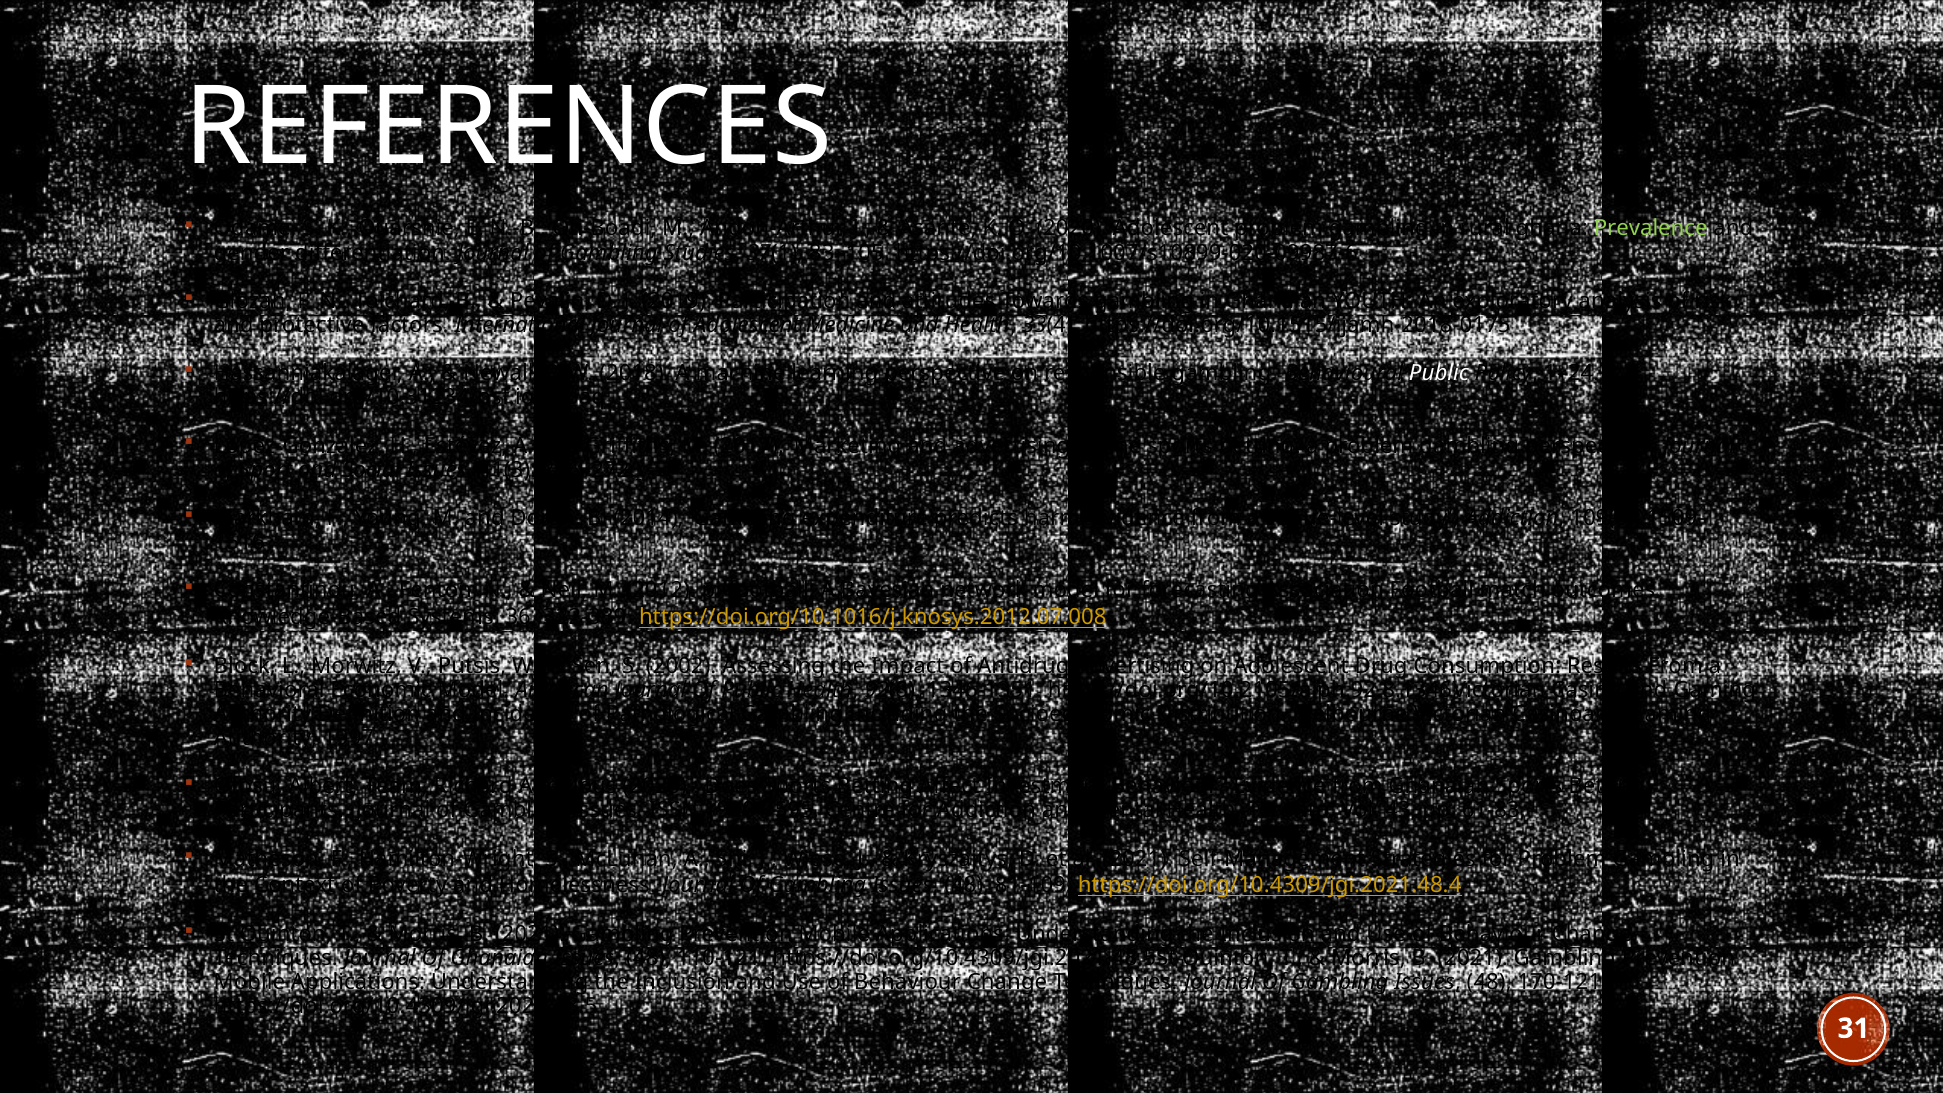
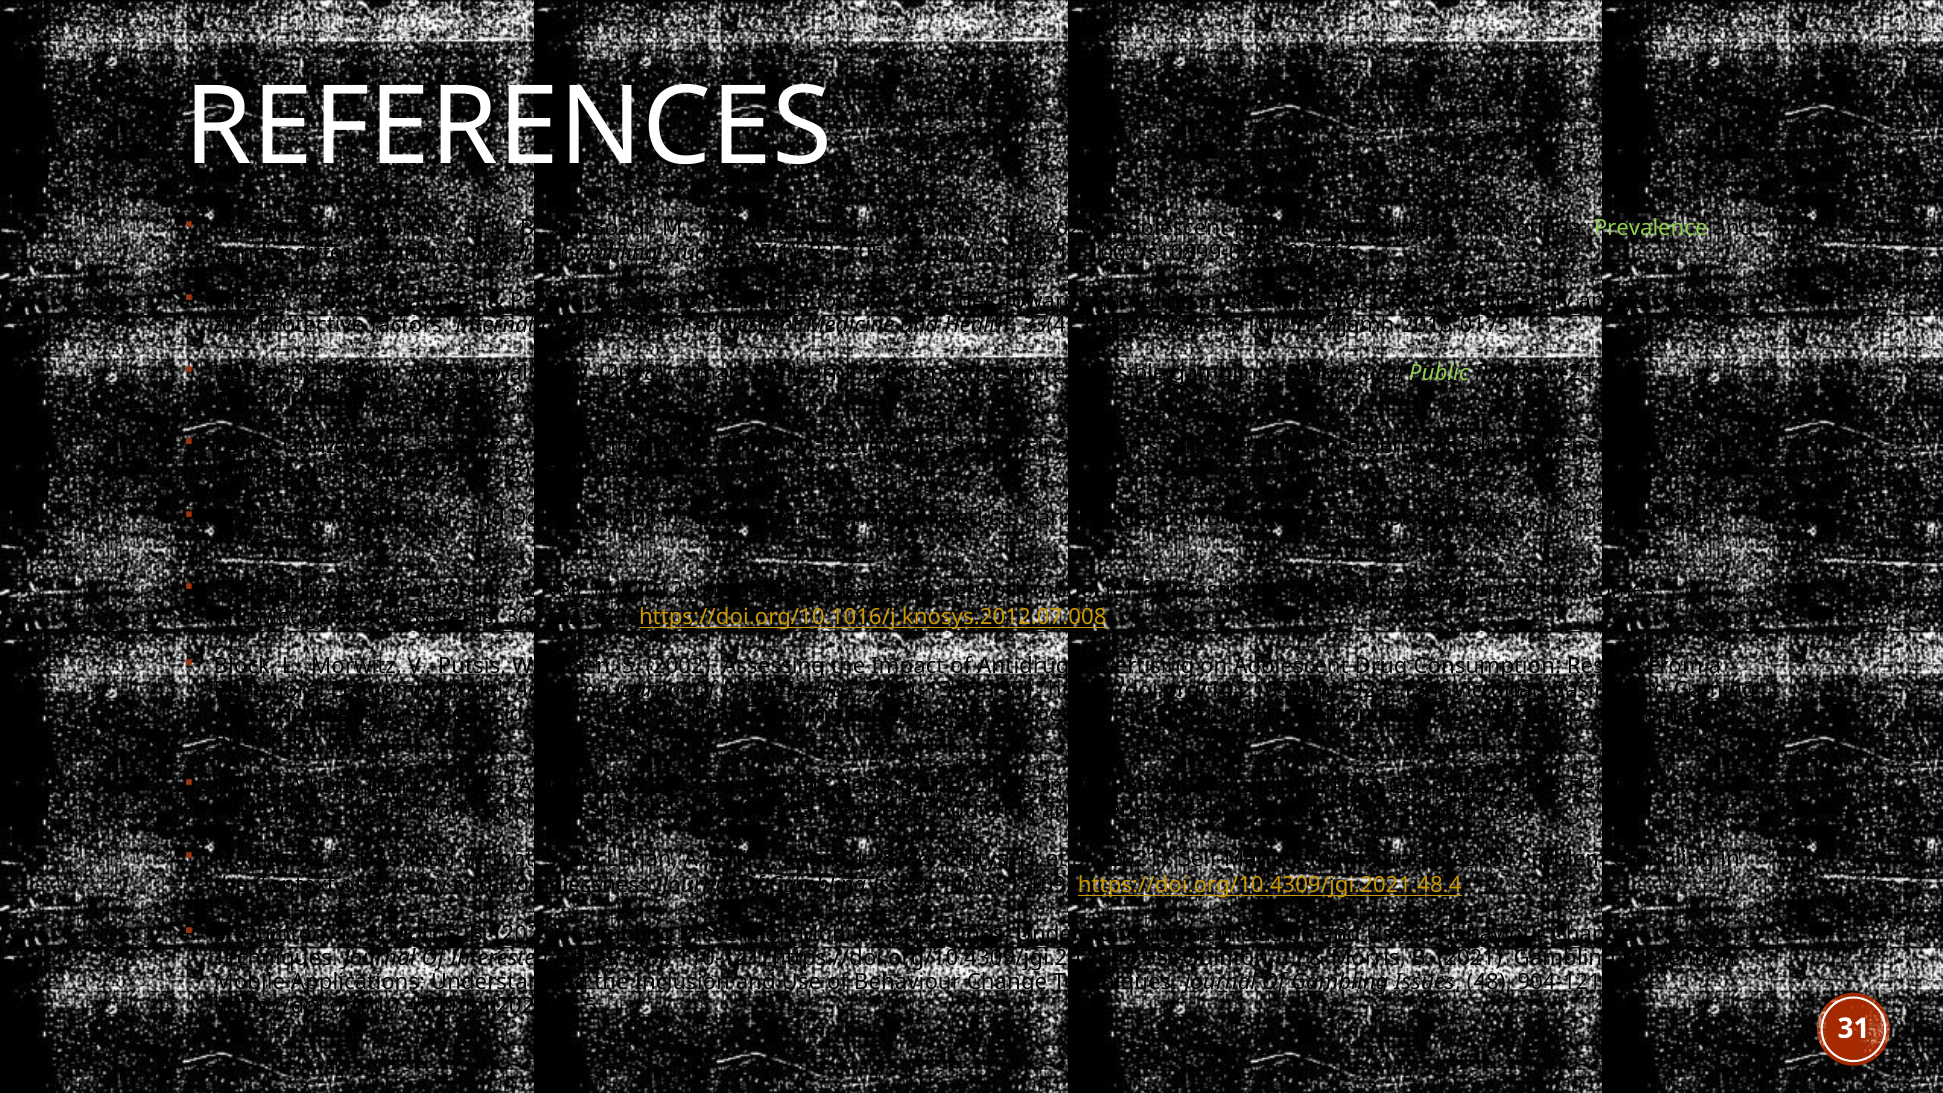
Public at (1439, 373) colour: white -> light green
Of Ghanaian: Ghanaian -> Interested
170-121: 170-121 -> 904-121
